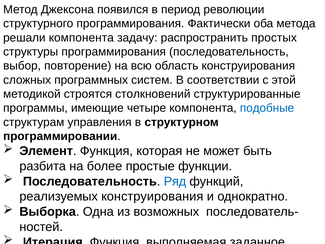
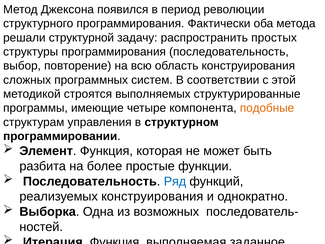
решали компонента: компонента -> структурной
столкновений: столкновений -> выполняемых
подобные colour: blue -> orange
